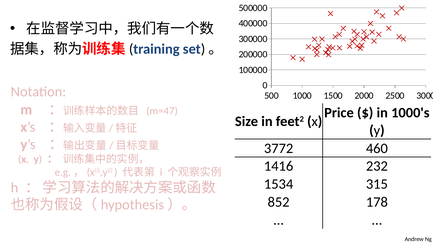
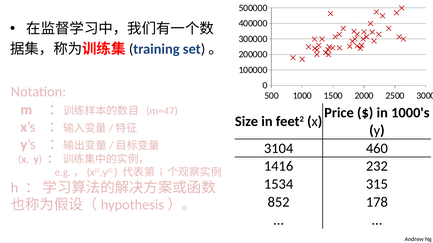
3772: 3772 -> 3104
